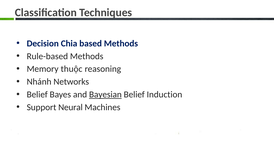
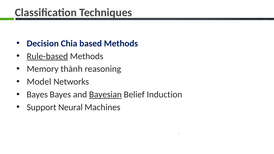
Rule-based underline: none -> present
thuộc: thuộc -> thành
Nhánh: Nhánh -> Model
Belief at (37, 95): Belief -> Bayes
